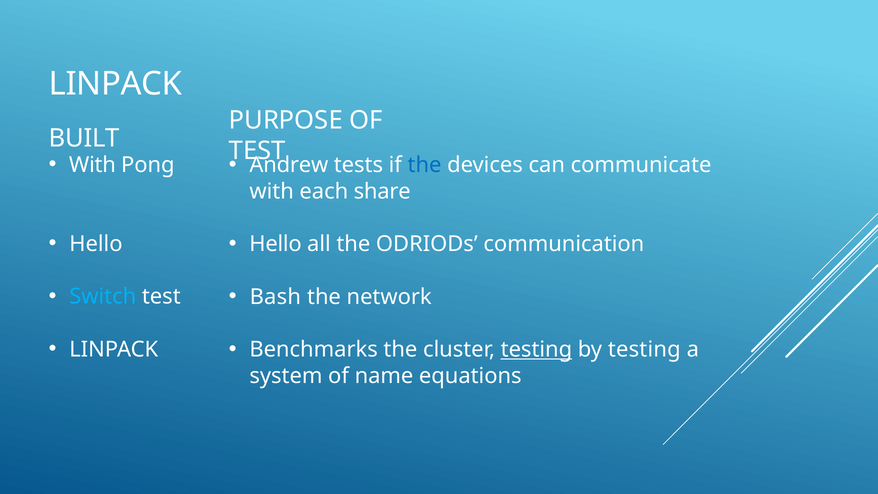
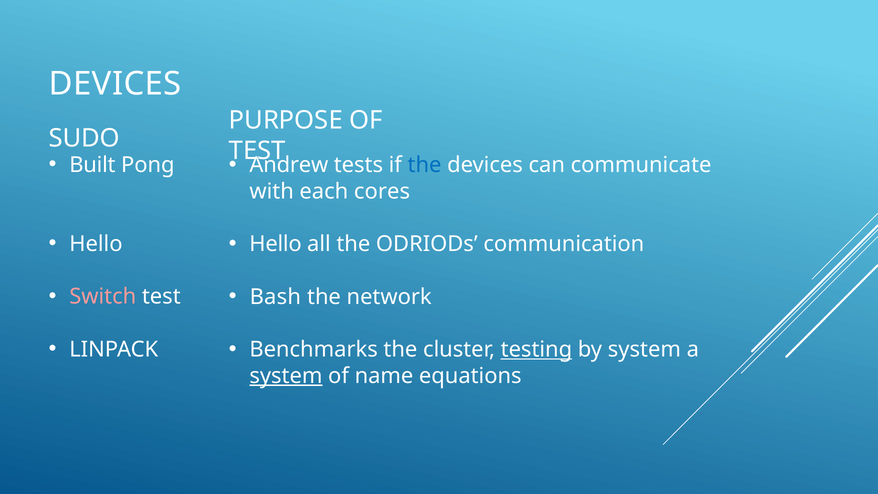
LINPACK at (116, 84): LINPACK -> DEVICES
BUILT: BUILT -> SUDO
With at (92, 165): With -> Built
share: share -> cores
Switch colour: light blue -> pink
by testing: testing -> system
system at (286, 376) underline: none -> present
